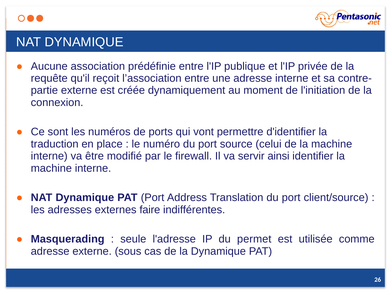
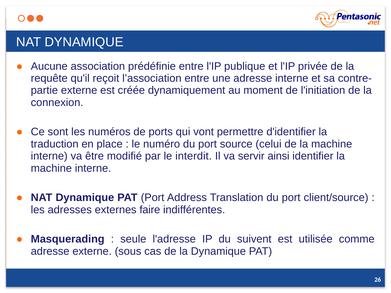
firewall: firewall -> interdit
permet: permet -> suivent
